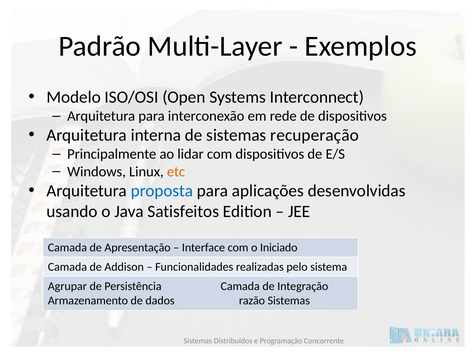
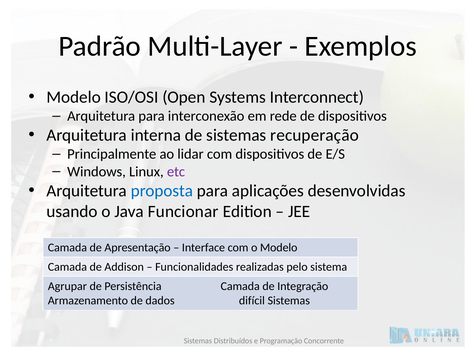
etc colour: orange -> purple
Satisfeitos: Satisfeitos -> Funcionar
o Iniciado: Iniciado -> Modelo
razão: razão -> difícil
